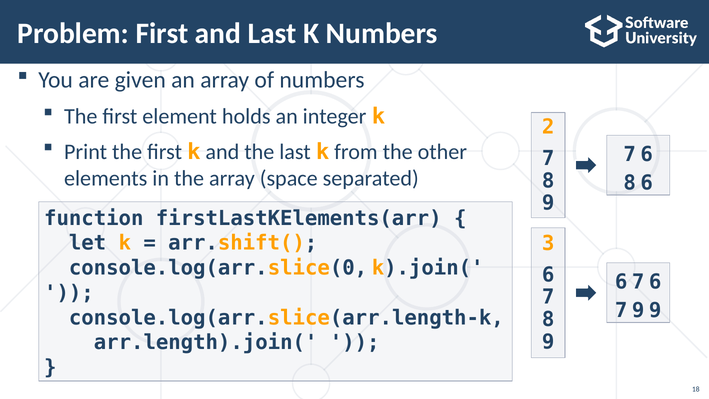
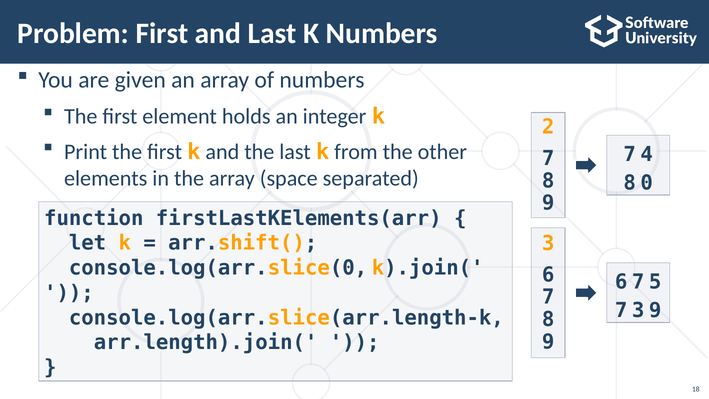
6 at (647, 154): 6 -> 4
8 6: 6 -> 0
6 7 6: 6 -> 5
7 9: 9 -> 3
